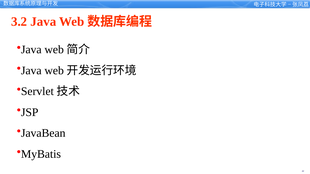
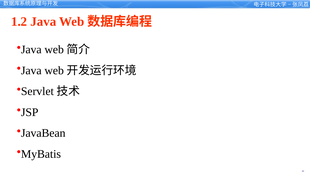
3.2: 3.2 -> 1.2
